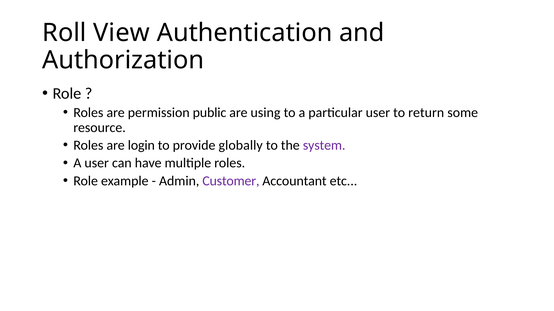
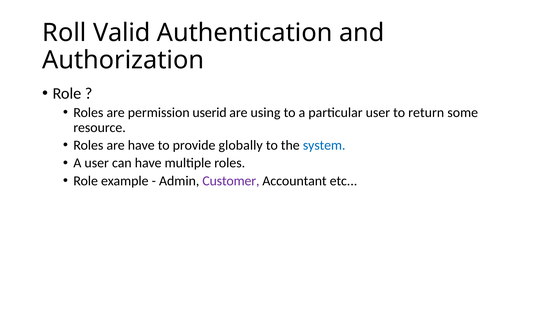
View: View -> Valid
public: public -> userid
are login: login -> have
system colour: purple -> blue
